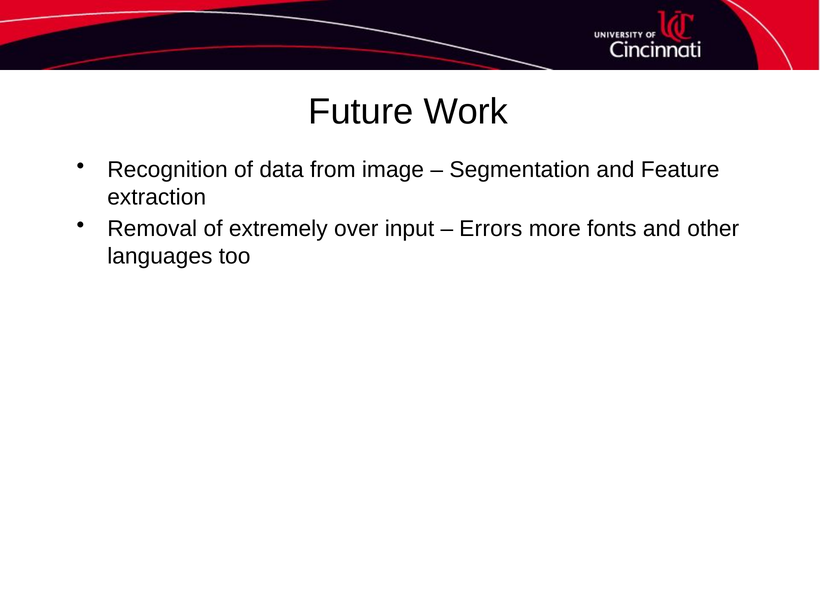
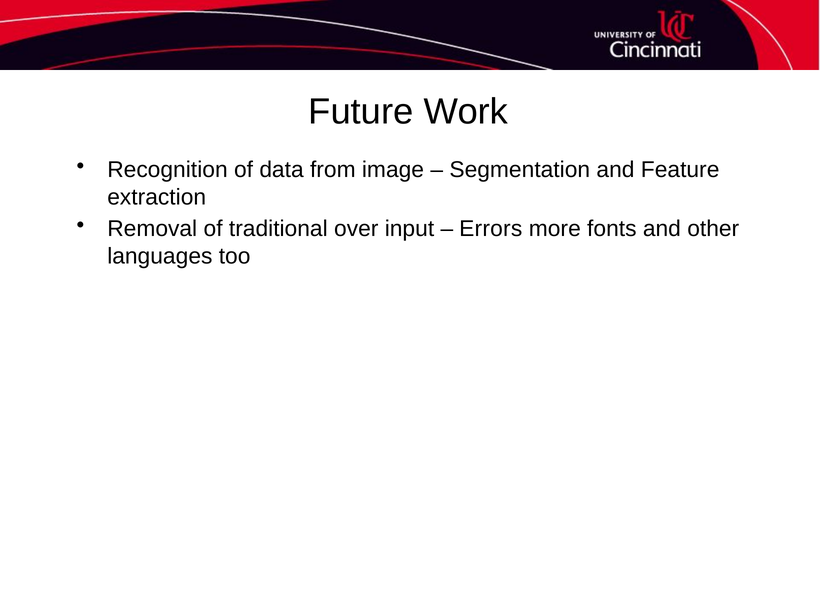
extremely: extremely -> traditional
